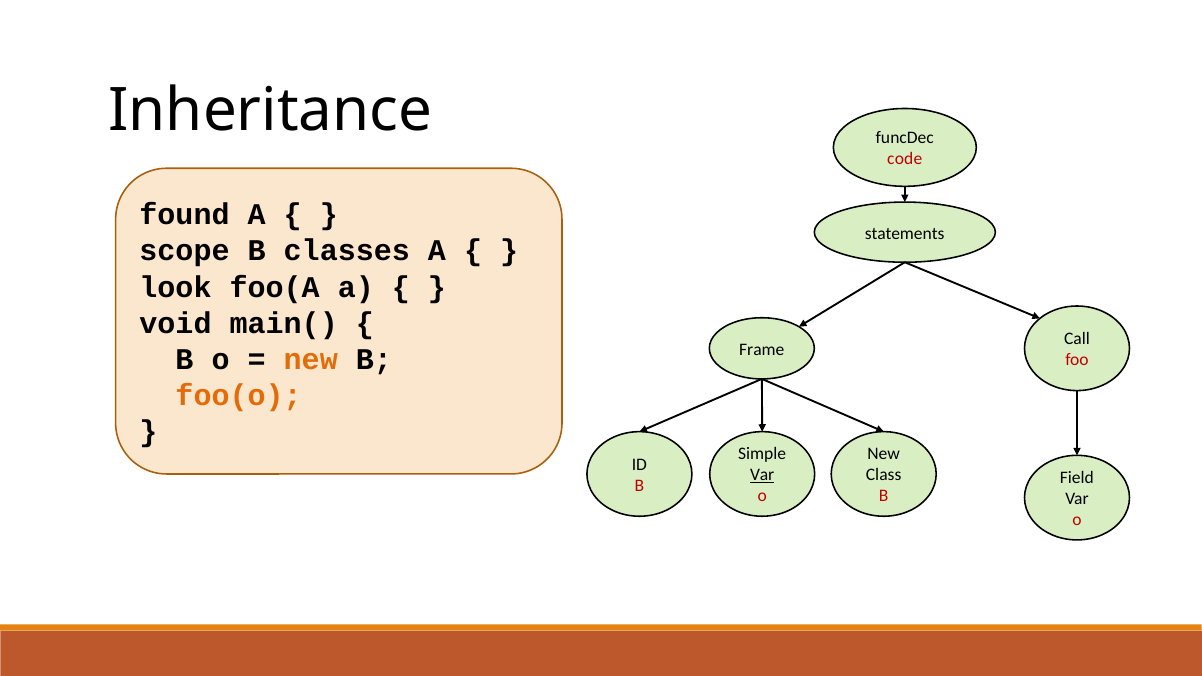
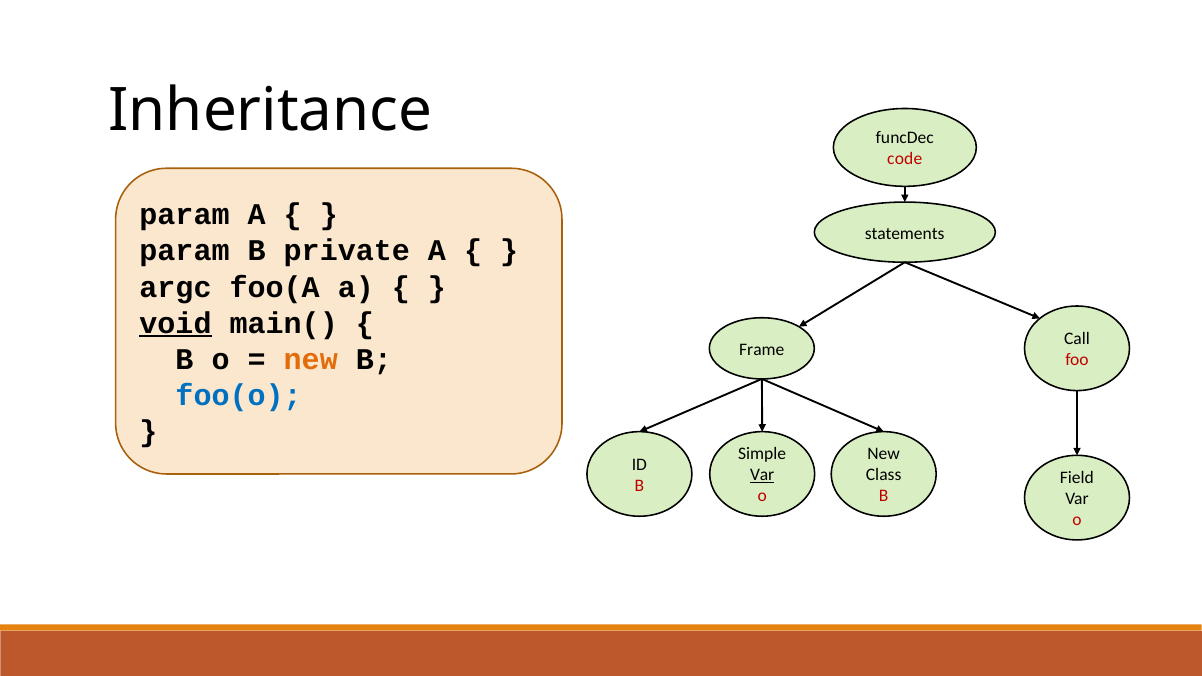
found at (185, 215): found -> param
scope at (185, 251): scope -> param
classes: classes -> private
look: look -> argc
void underline: none -> present
foo(o colour: orange -> blue
